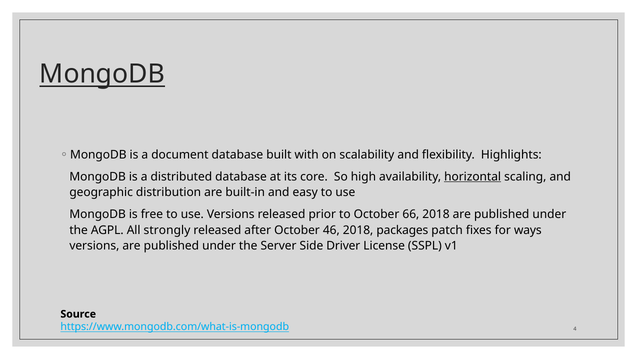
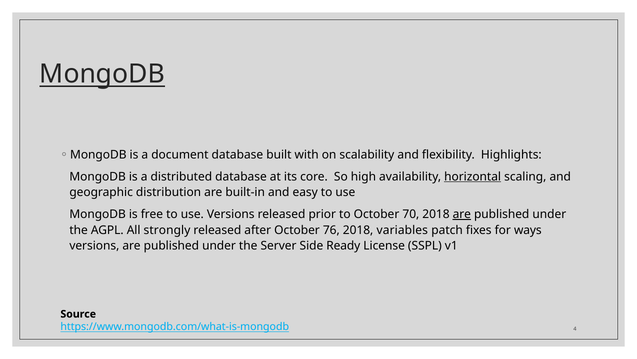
66: 66 -> 70
are at (462, 214) underline: none -> present
46: 46 -> 76
packages: packages -> variables
Driver: Driver -> Ready
